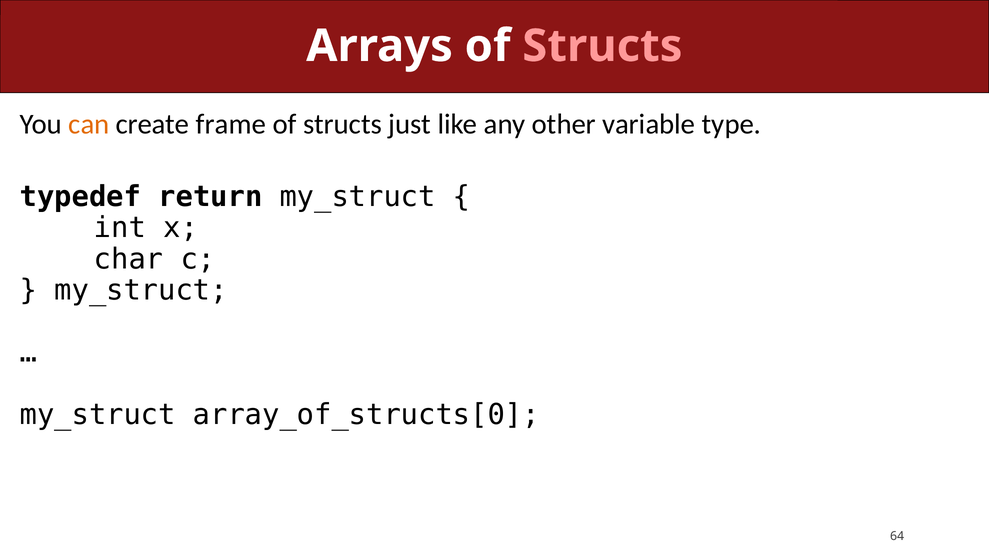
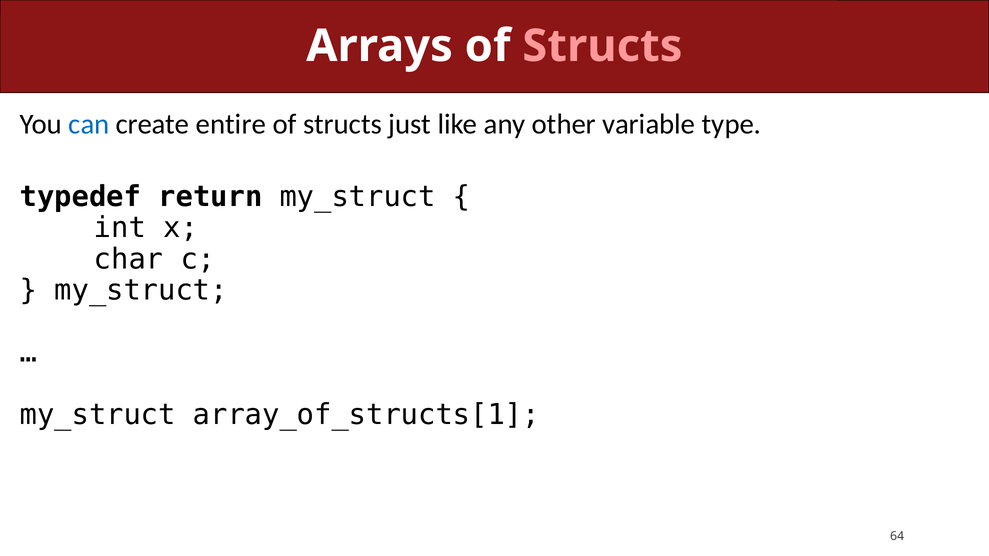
can colour: orange -> blue
frame: frame -> entire
array_of_structs[0: array_of_structs[0 -> array_of_structs[1
